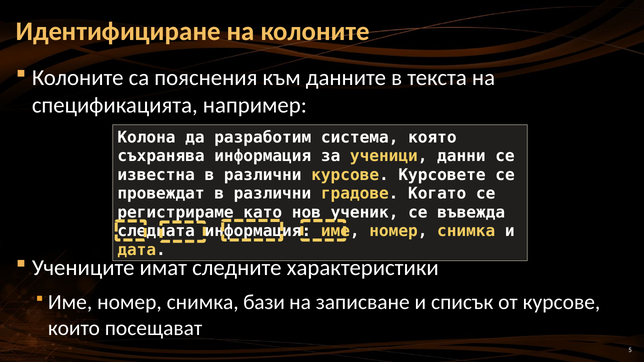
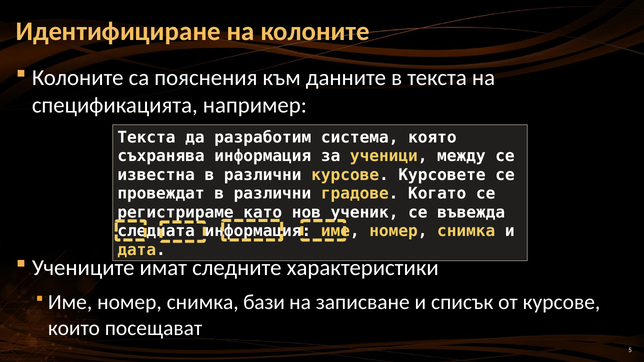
Колона at (146, 137): Колона -> Текста
данни: данни -> между
